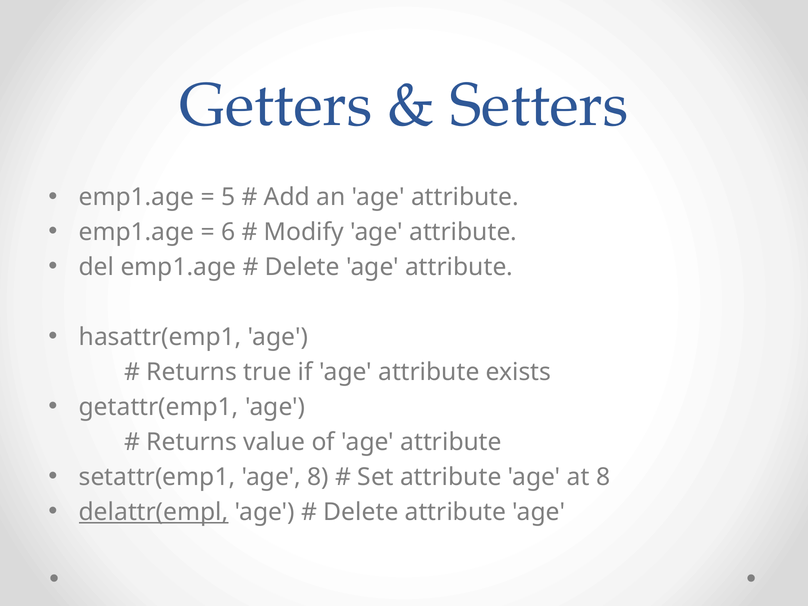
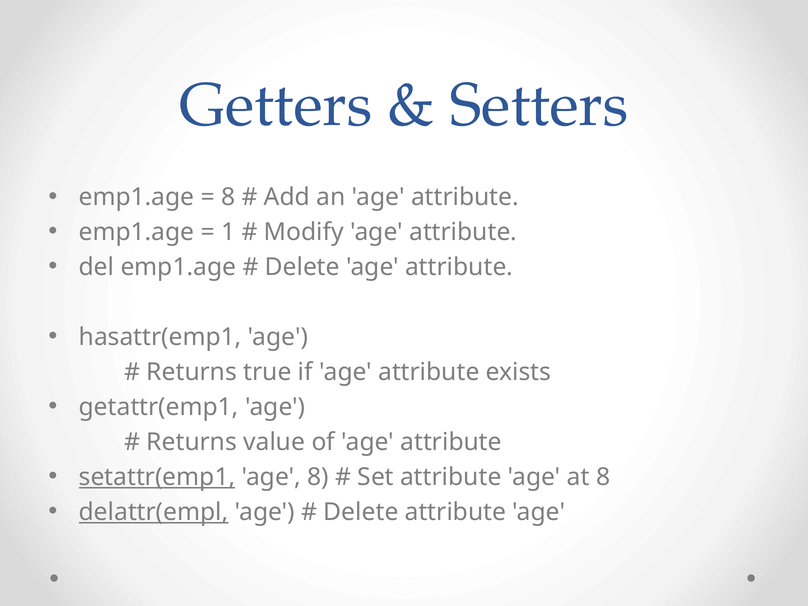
5 at (228, 197): 5 -> 8
6: 6 -> 1
setattr(emp1 underline: none -> present
